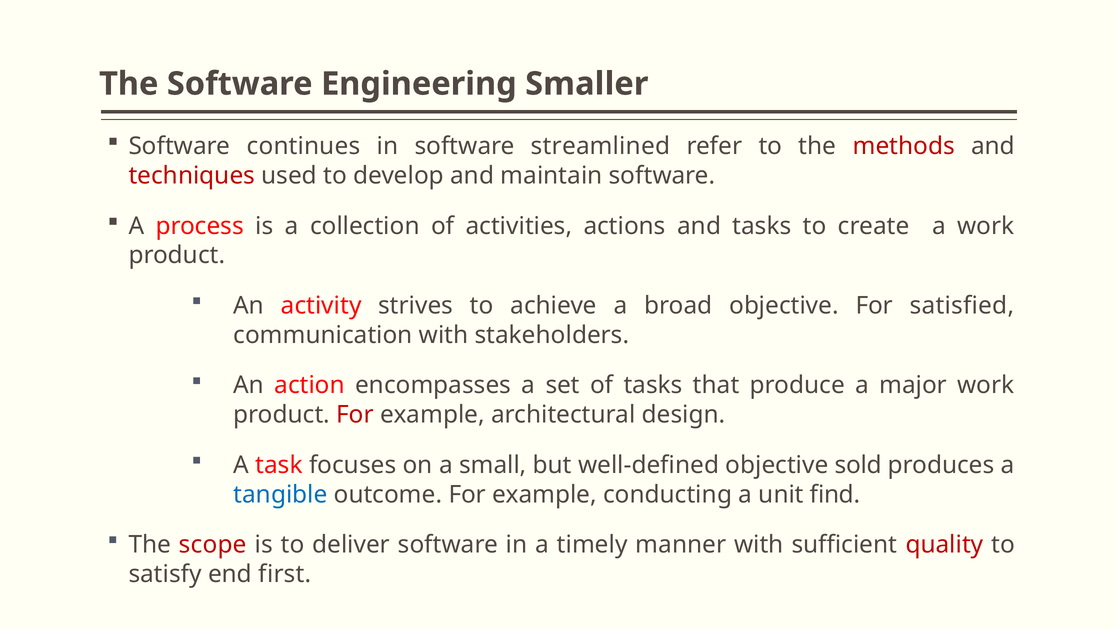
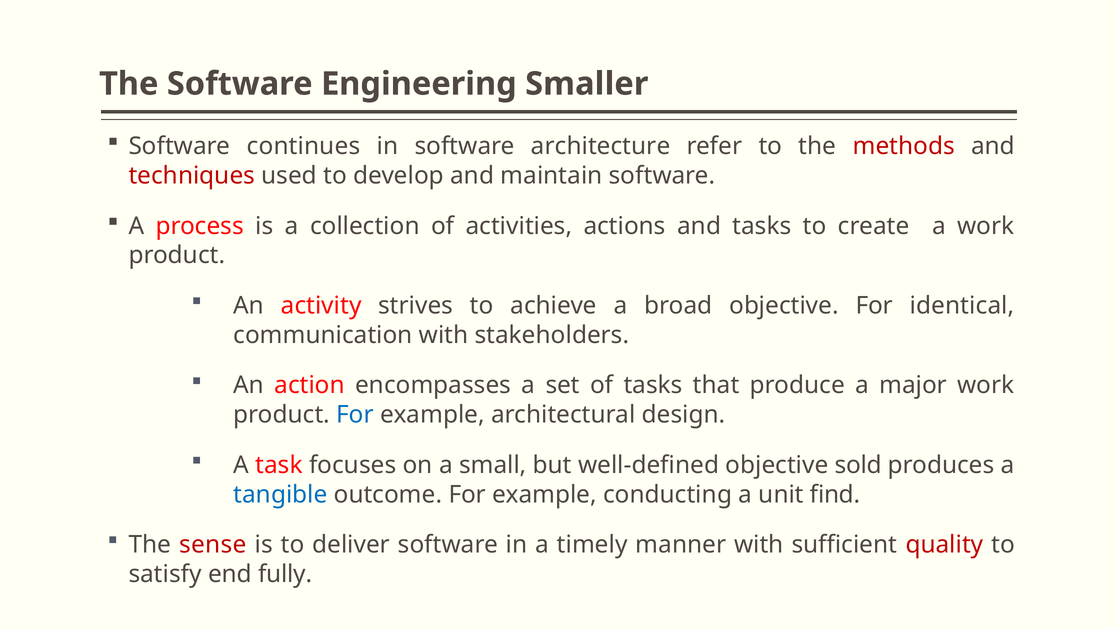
streamlined: streamlined -> architecture
satisfied: satisfied -> identical
For at (355, 415) colour: red -> blue
scope: scope -> sense
first: first -> fully
